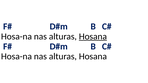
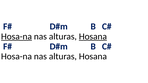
Hosa-na at (17, 37) underline: none -> present
